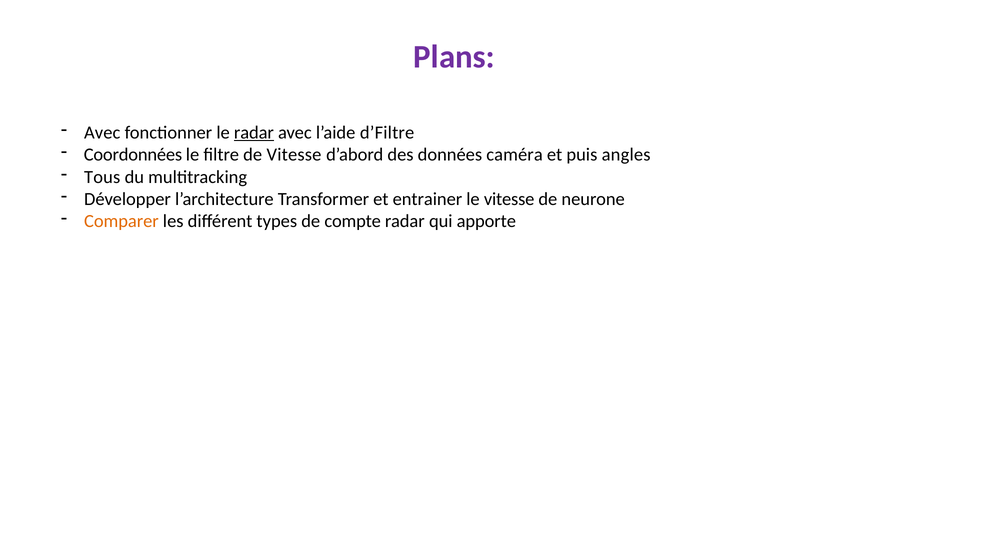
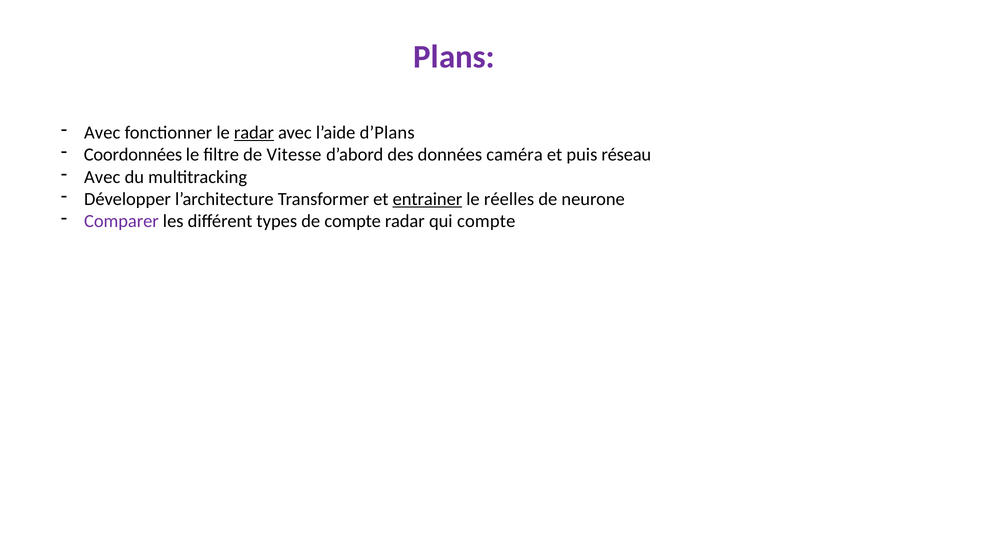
d’Filtre: d’Filtre -> d’Plans
angles: angles -> réseau
Tous at (102, 177): Tous -> Avec
entrainer underline: none -> present
le vitesse: vitesse -> réelles
Comparer colour: orange -> purple
qui apporte: apporte -> compte
